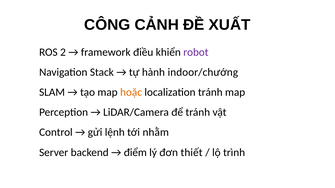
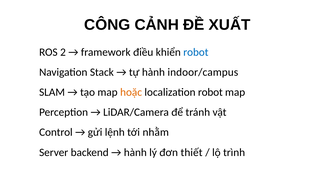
robot at (196, 52) colour: purple -> blue
indoor/chướng: indoor/chướng -> indoor/campus
localization tránh: tránh -> robot
điểm at (135, 153): điểm -> hành
